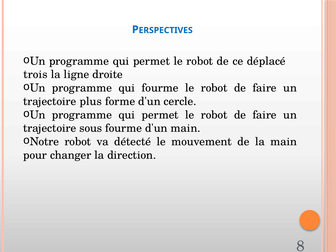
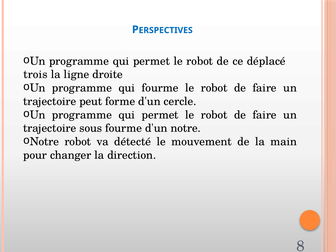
plus: plus -> peut
d'un main: main -> notre
